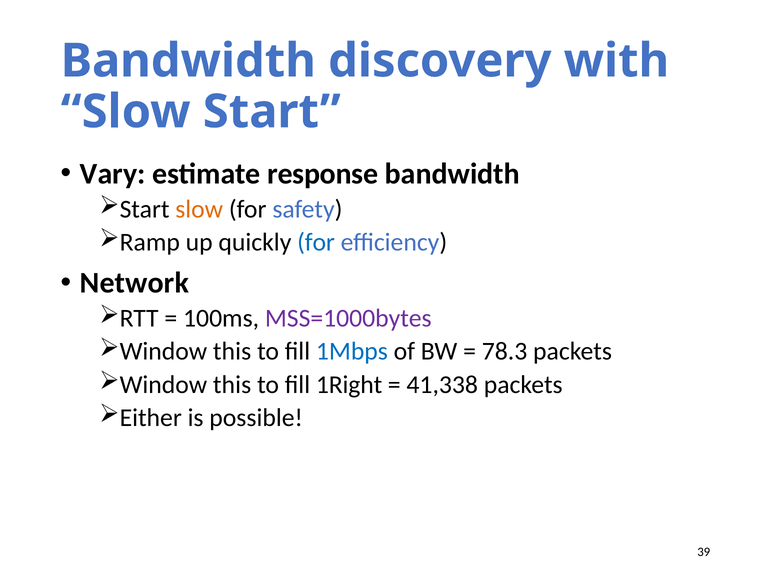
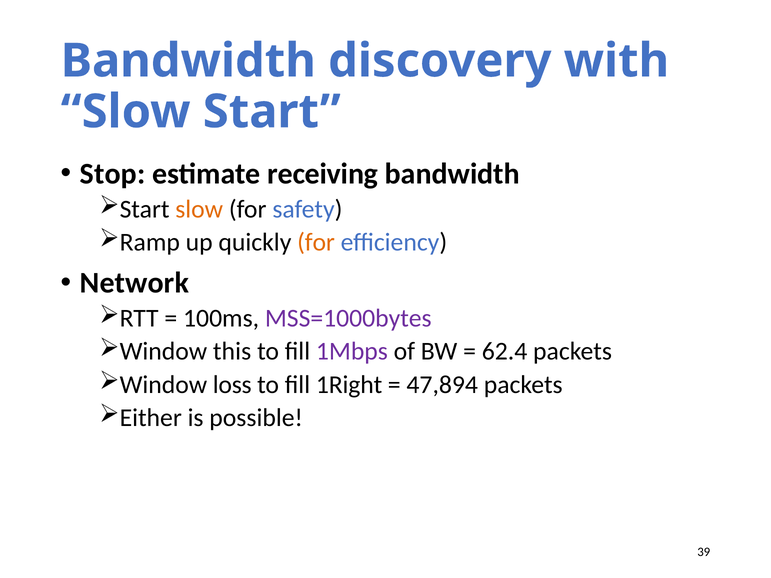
Vary: Vary -> Stop
response: response -> receiving
for at (316, 242) colour: blue -> orange
1Mbps colour: blue -> purple
78.3: 78.3 -> 62.4
this at (232, 385): this -> loss
41,338: 41,338 -> 47,894
